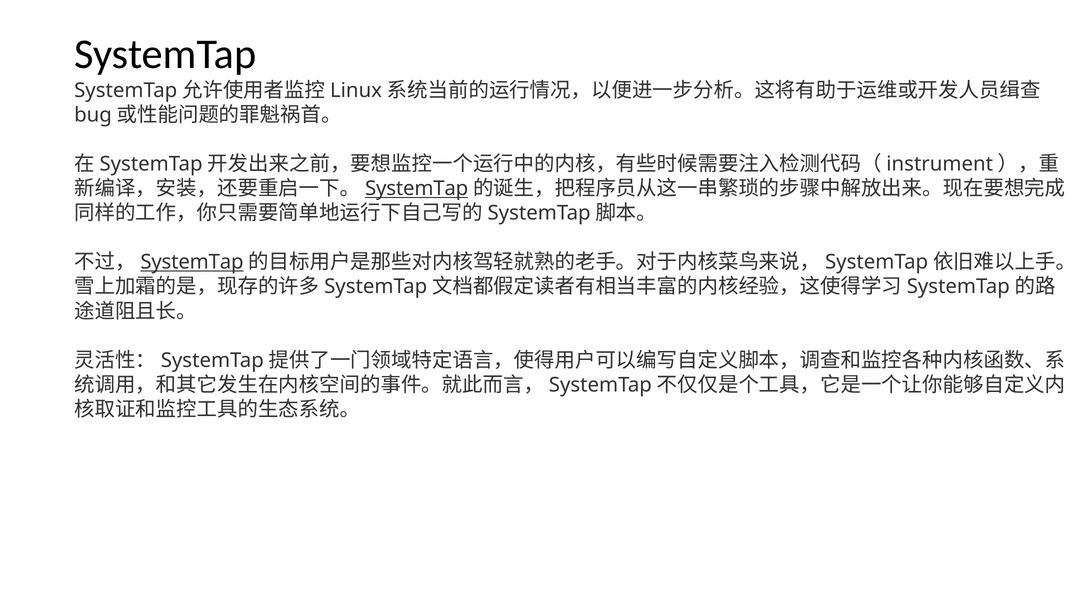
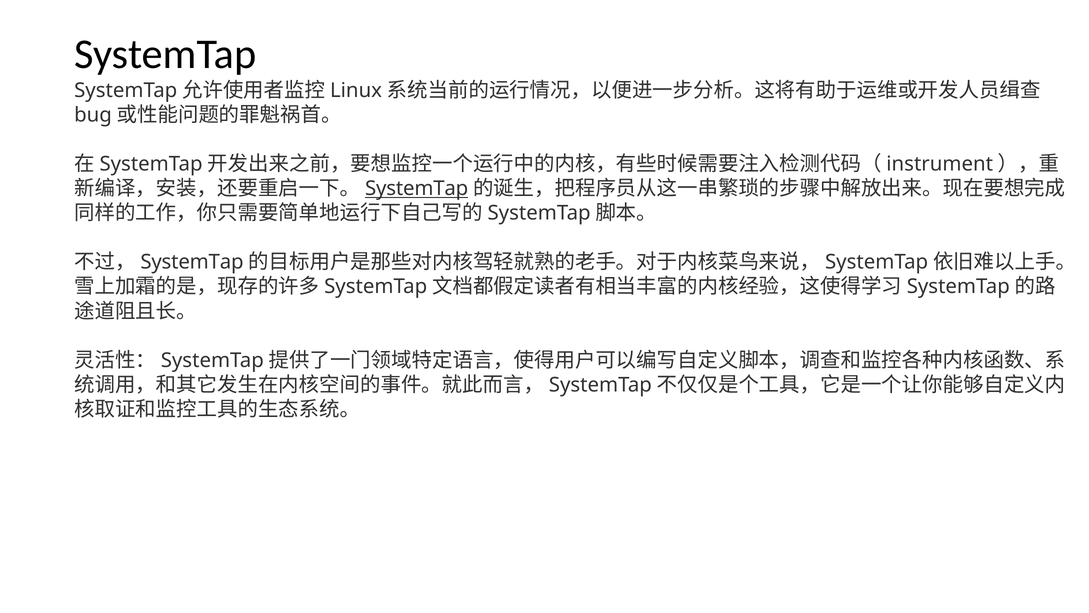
SystemTap at (192, 262) underline: present -> none
